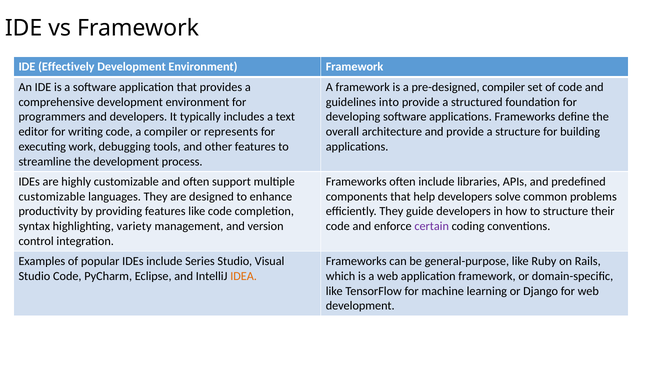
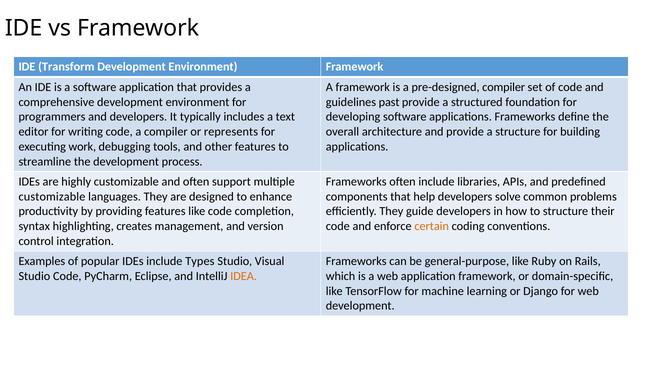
Effectively: Effectively -> Transform
into: into -> past
variety: variety -> creates
certain colour: purple -> orange
Series: Series -> Types
